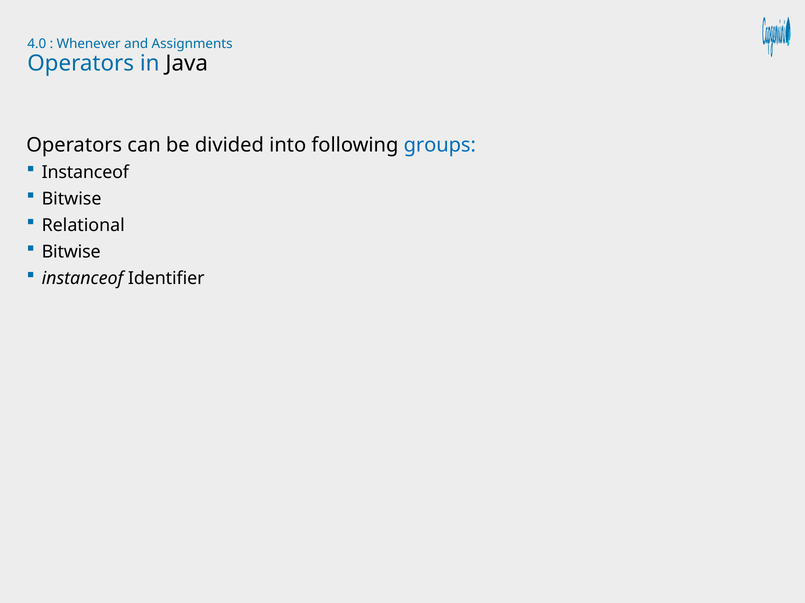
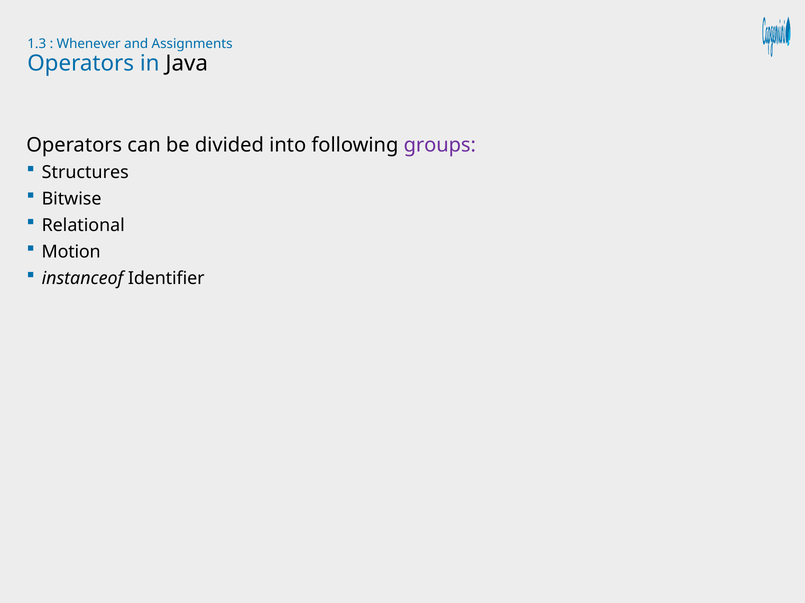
4.0: 4.0 -> 1.3
groups colour: blue -> purple
Instanceof at (85, 173): Instanceof -> Structures
Bitwise at (71, 252): Bitwise -> Motion
